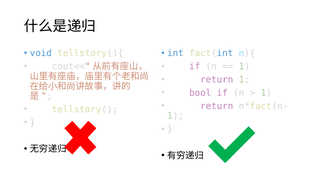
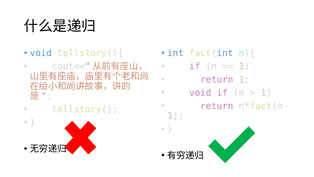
bool at (200, 93): bool -> void
